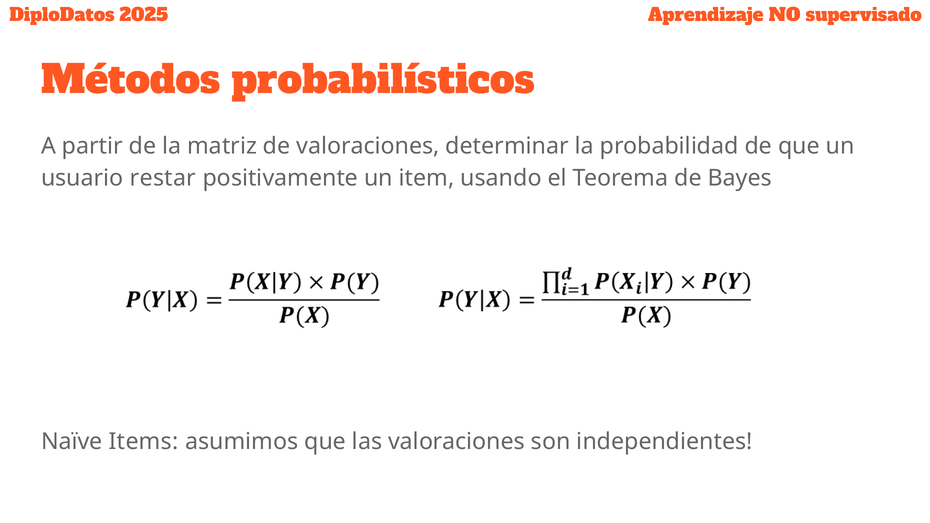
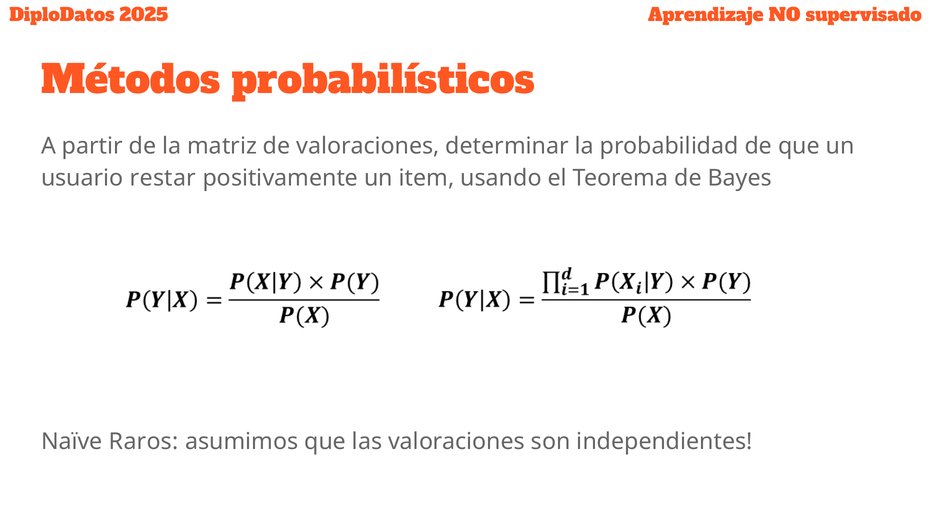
Items: Items -> Raros
